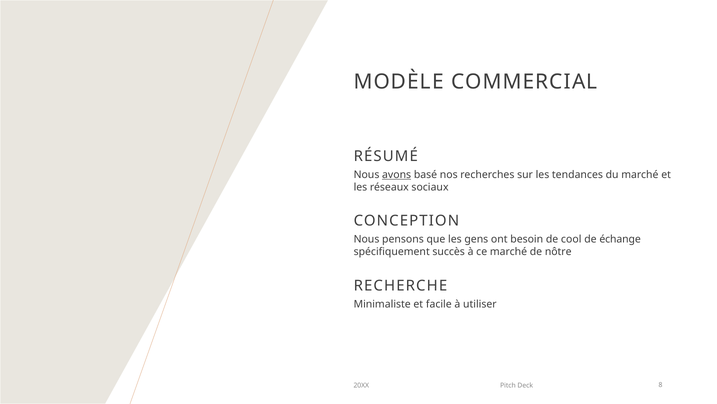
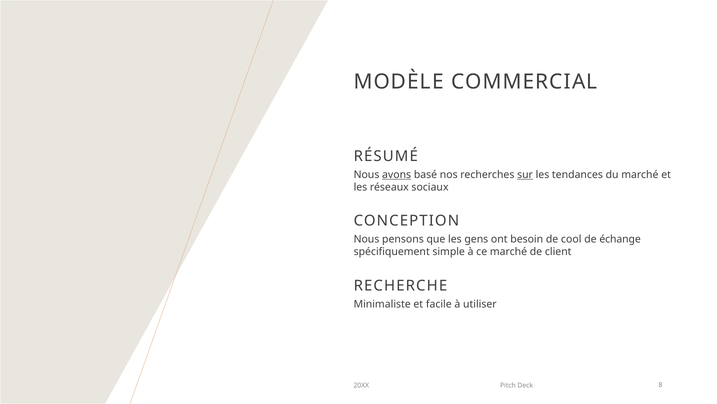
sur underline: none -> present
succès: succès -> simple
nôtre: nôtre -> client
